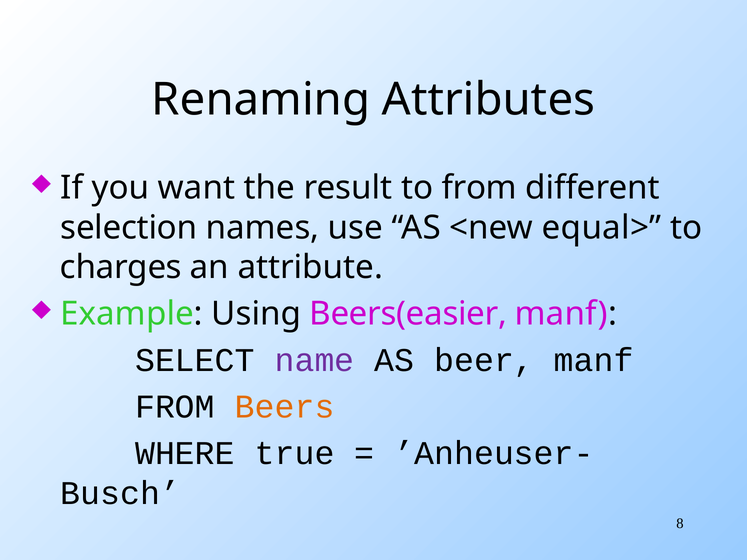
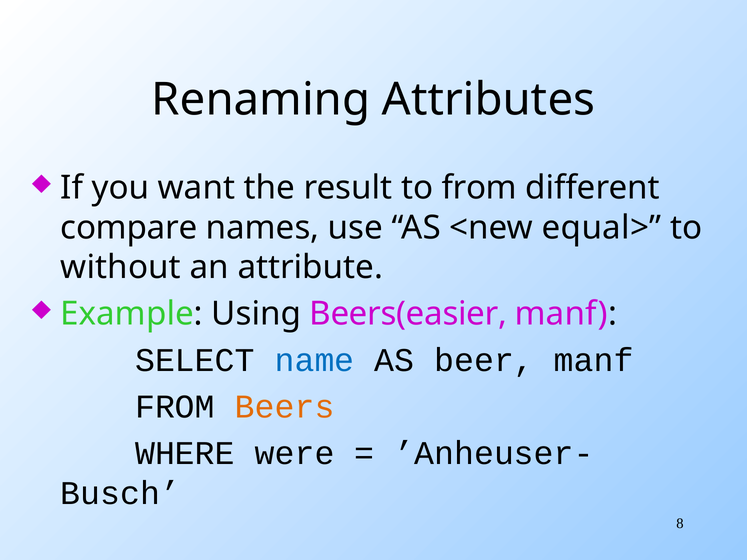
selection: selection -> compare
charges: charges -> without
name colour: purple -> blue
true: true -> were
